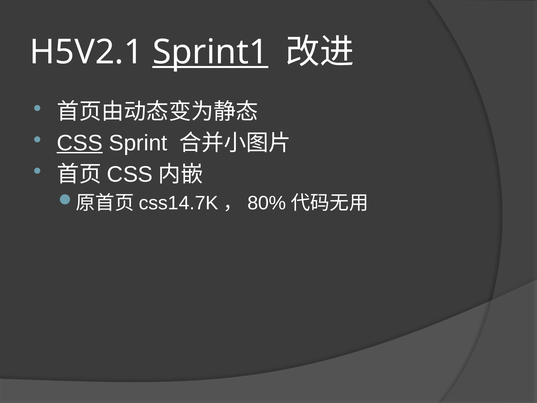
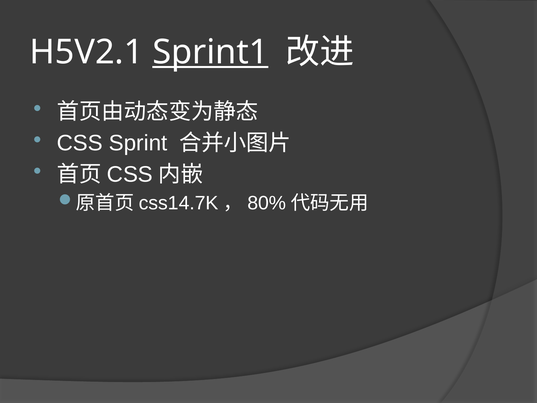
CSS at (80, 143) underline: present -> none
